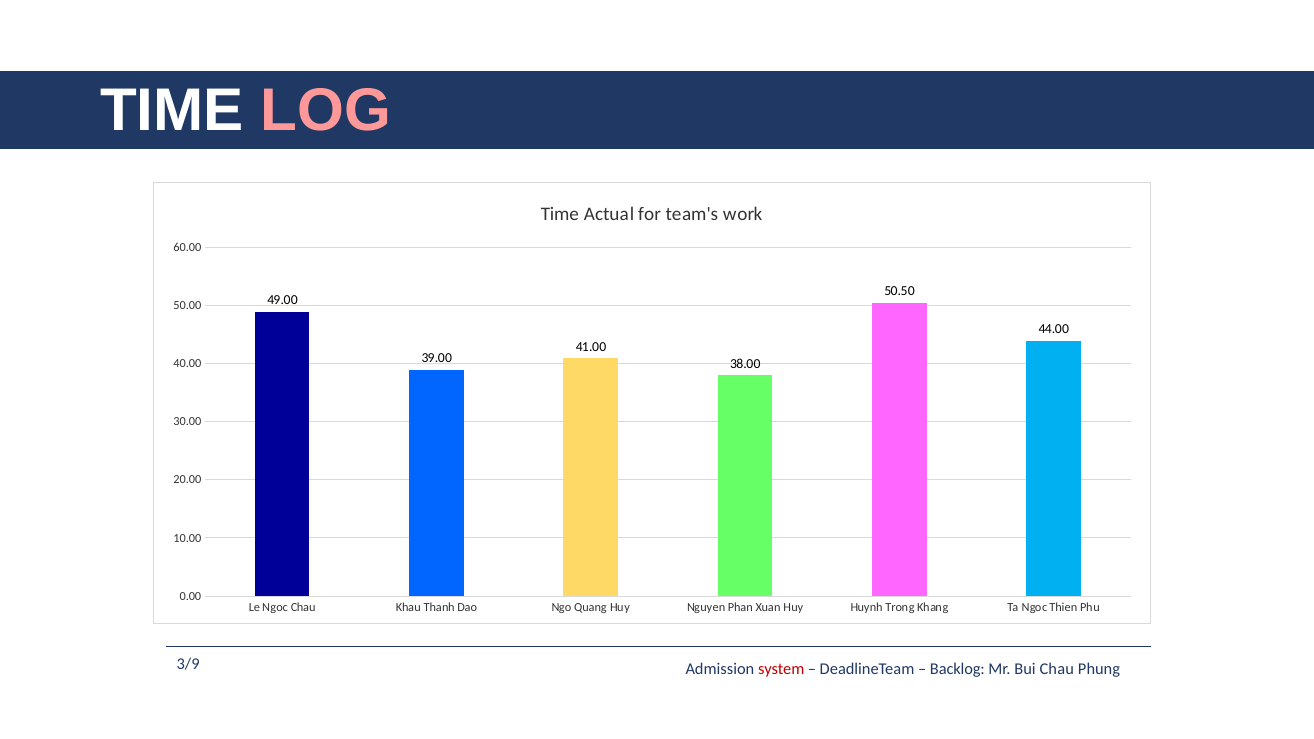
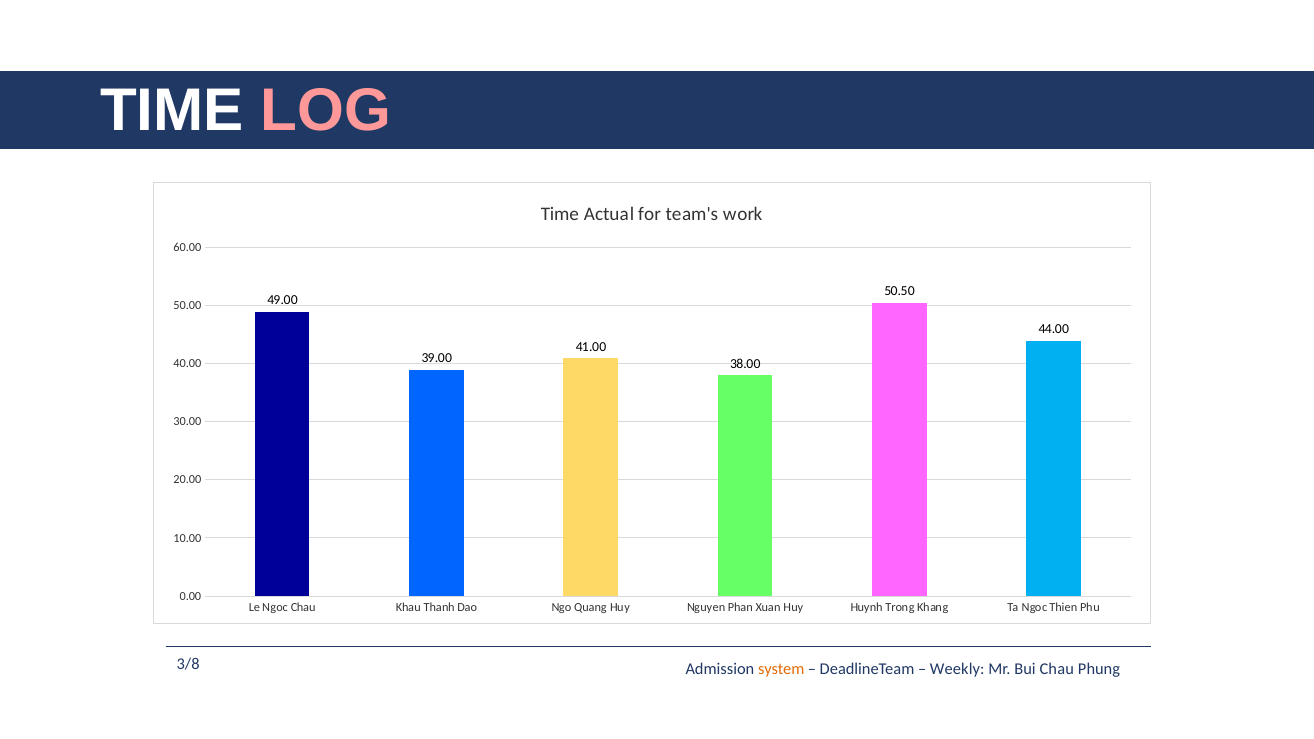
3/9: 3/9 -> 3/8
system colour: red -> orange
Backlog: Backlog -> Weekly
